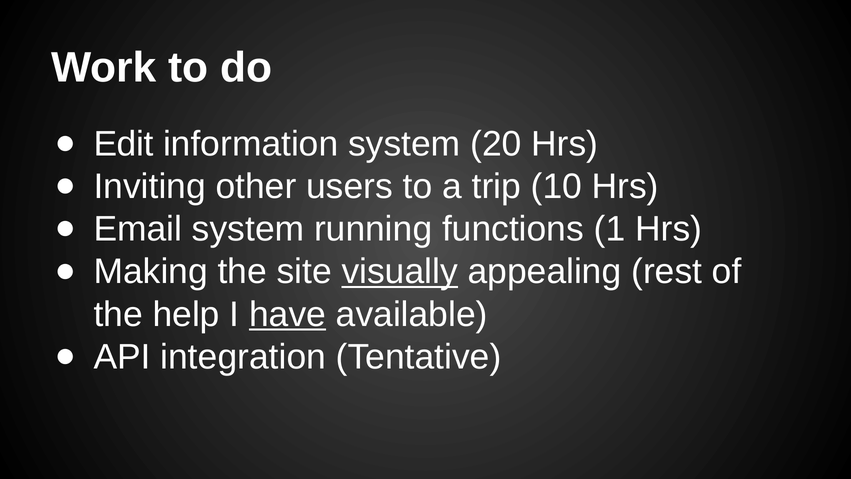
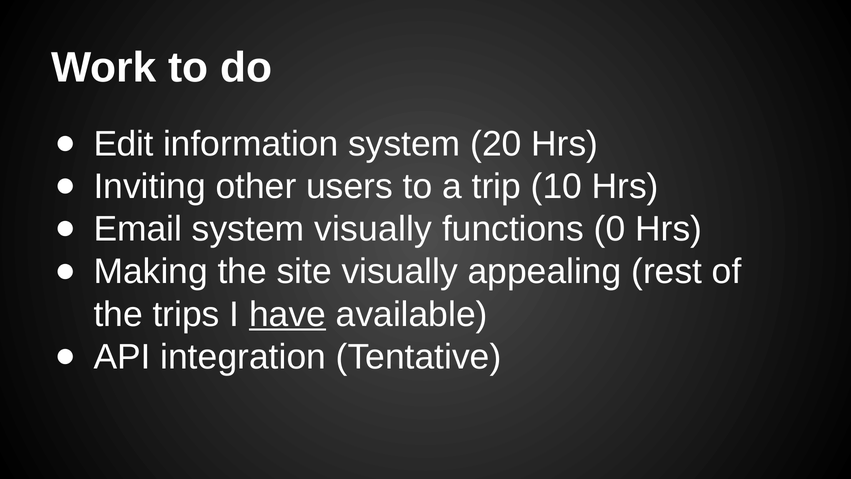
system running: running -> visually
1: 1 -> 0
visually at (400, 272) underline: present -> none
help: help -> trips
